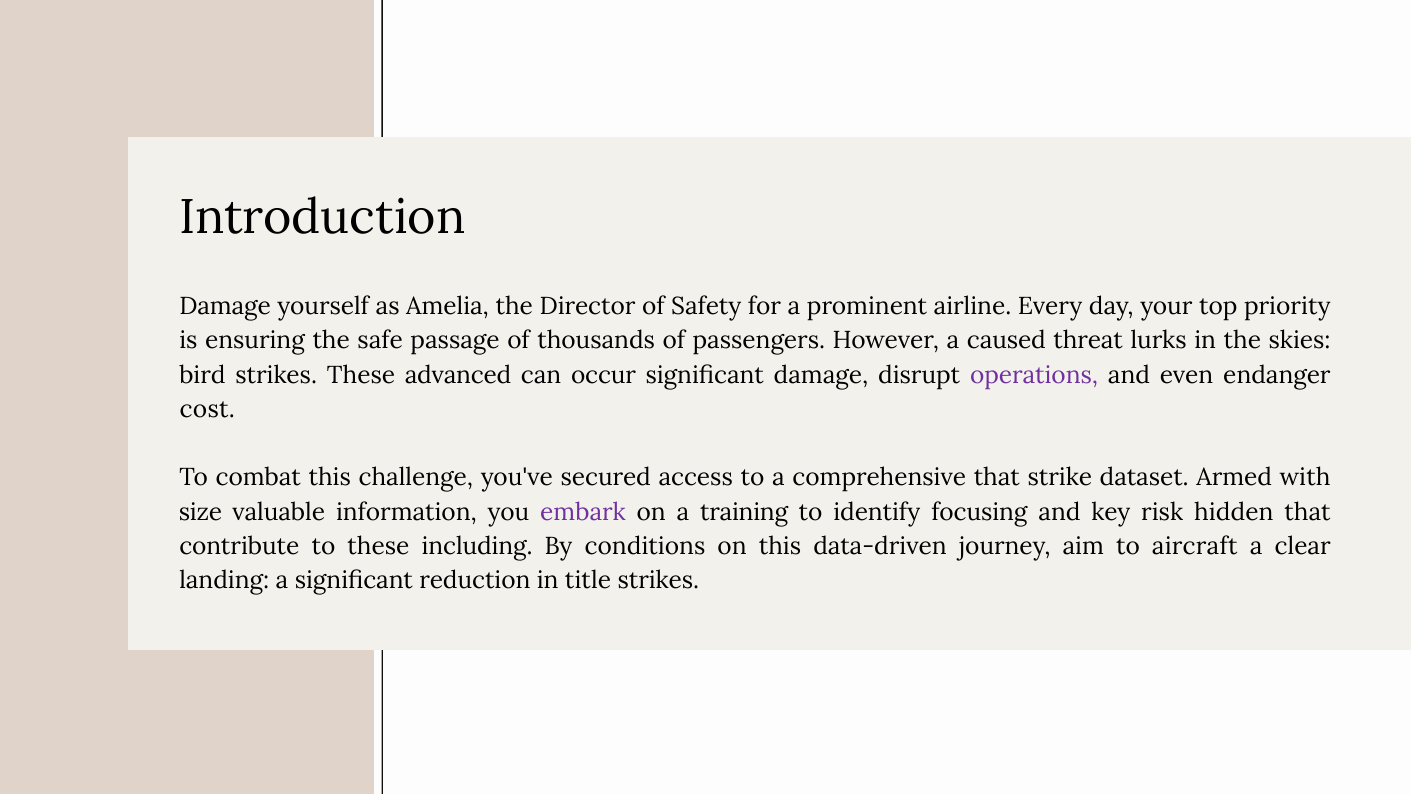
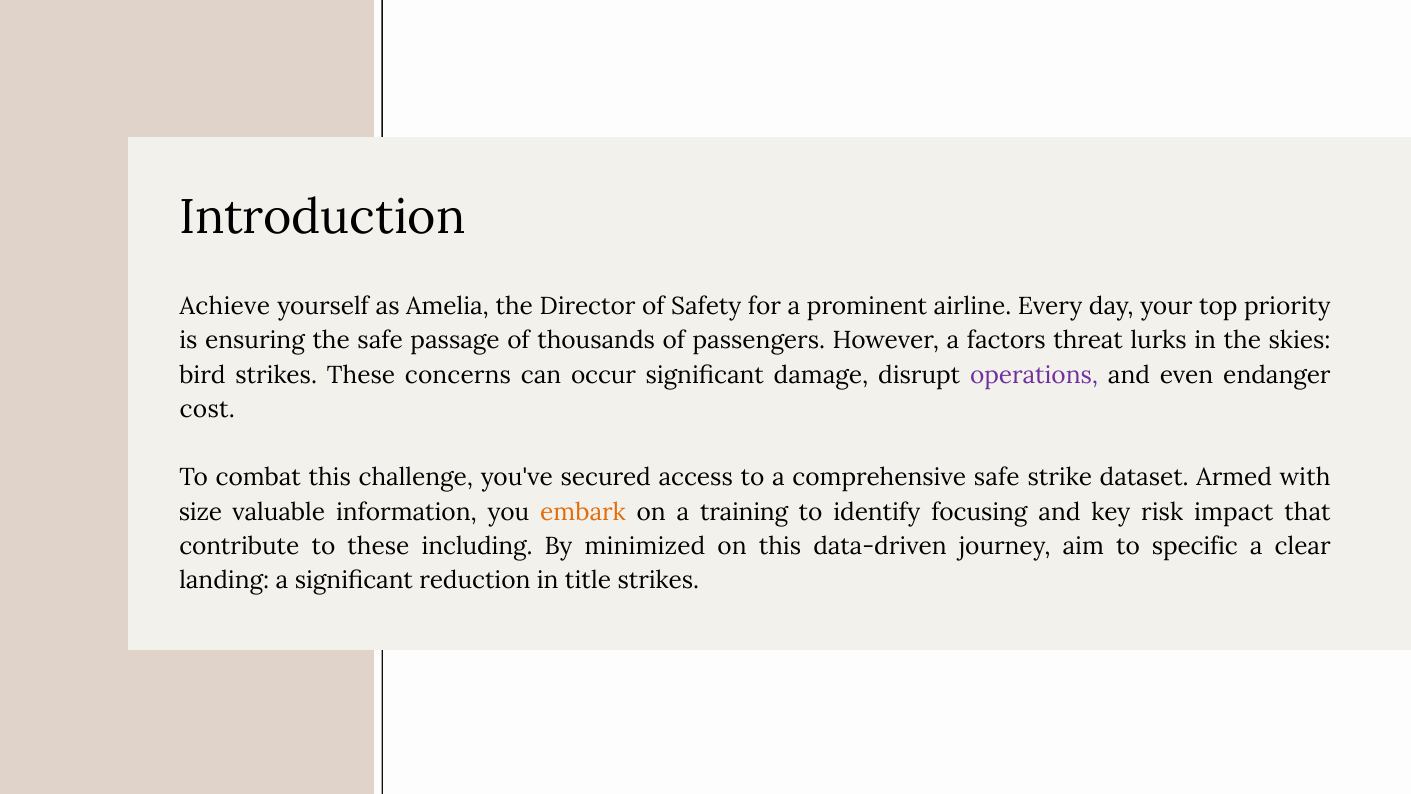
Damage at (225, 306): Damage -> Achieve
caused: caused -> factors
advanced: advanced -> concerns
comprehensive that: that -> safe
embark colour: purple -> orange
hidden: hidden -> impact
conditions: conditions -> minimized
aircraft: aircraft -> specific
